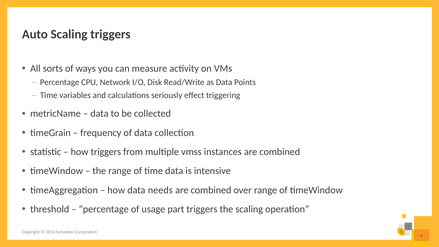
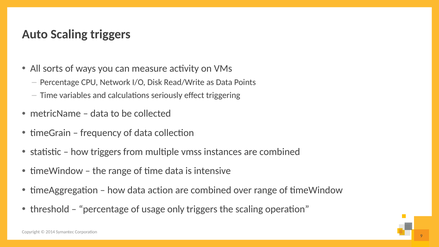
needs: needs -> action
part: part -> only
